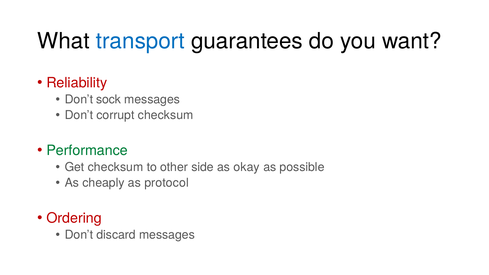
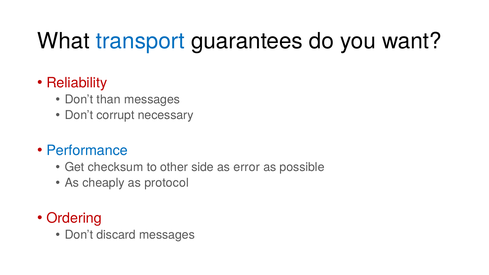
sock: sock -> than
corrupt checksum: checksum -> necessary
Performance colour: green -> blue
okay: okay -> error
